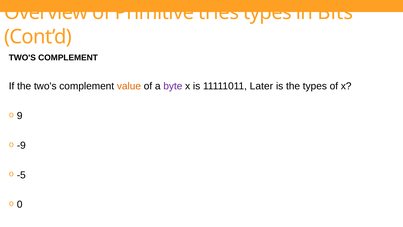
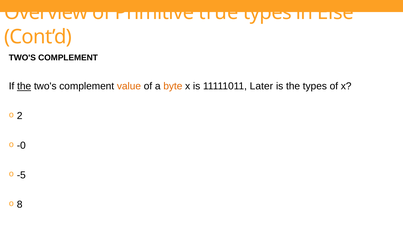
tries: tries -> true
Bits: Bits -> Else
the at (24, 86) underline: none -> present
byte colour: purple -> orange
9: 9 -> 2
-9: -9 -> -0
0: 0 -> 8
